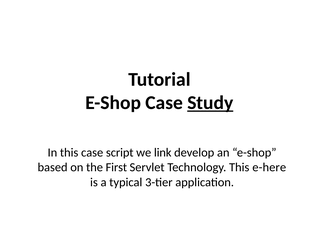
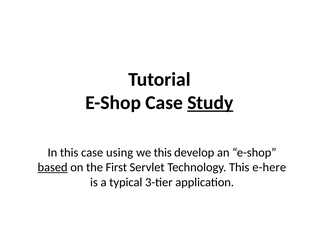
script: script -> using
we link: link -> this
based underline: none -> present
